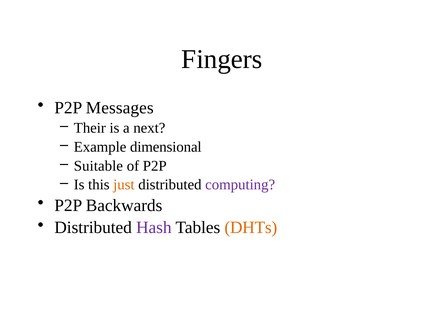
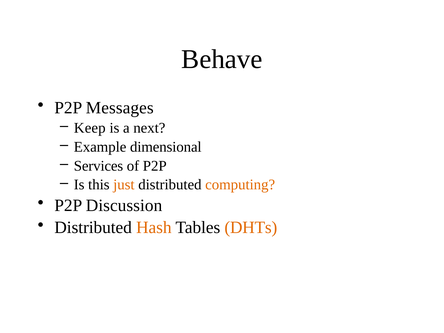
Fingers: Fingers -> Behave
Their: Their -> Keep
Suitable: Suitable -> Services
computing colour: purple -> orange
Backwards: Backwards -> Discussion
Hash colour: purple -> orange
